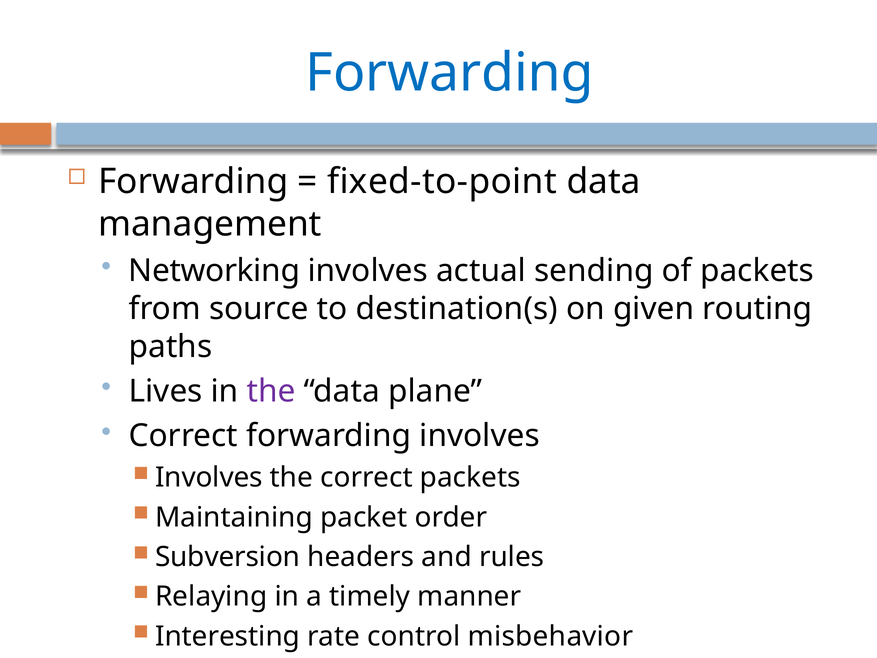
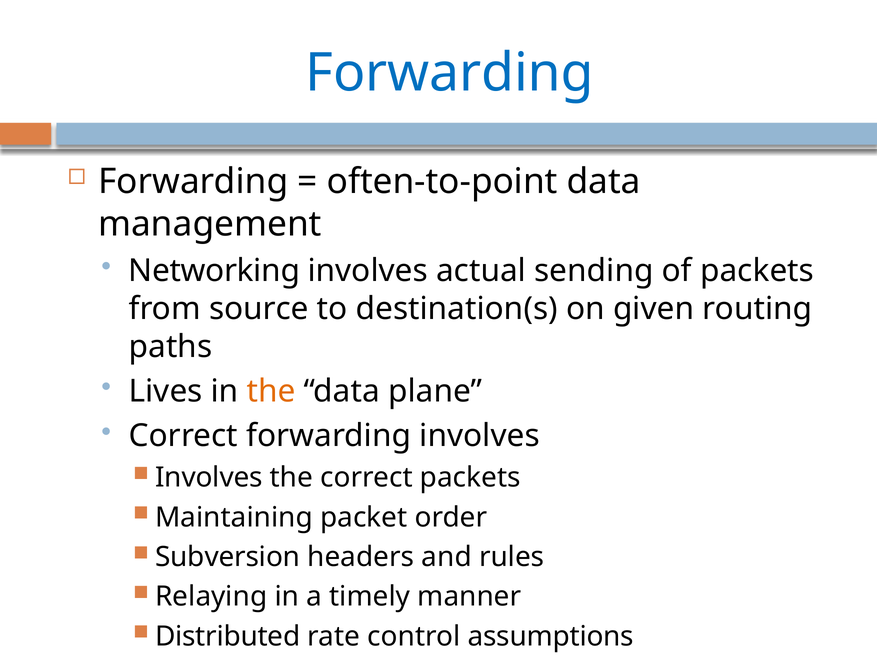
fixed-to-point: fixed-to-point -> often-to-point
the at (271, 391) colour: purple -> orange
Interesting: Interesting -> Distributed
misbehavior: misbehavior -> assumptions
